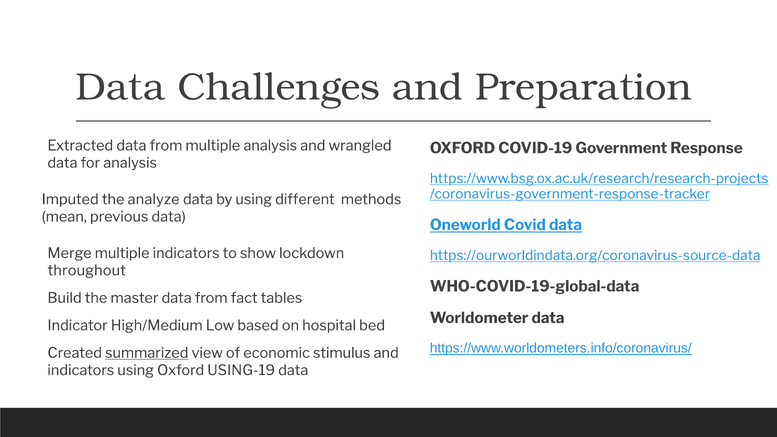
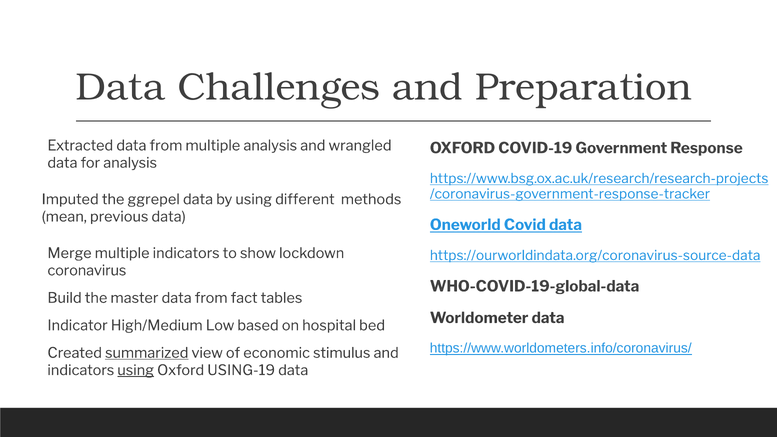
analyze: analyze -> ggrepel
throughout: throughout -> coronavirus
using at (136, 370) underline: none -> present
